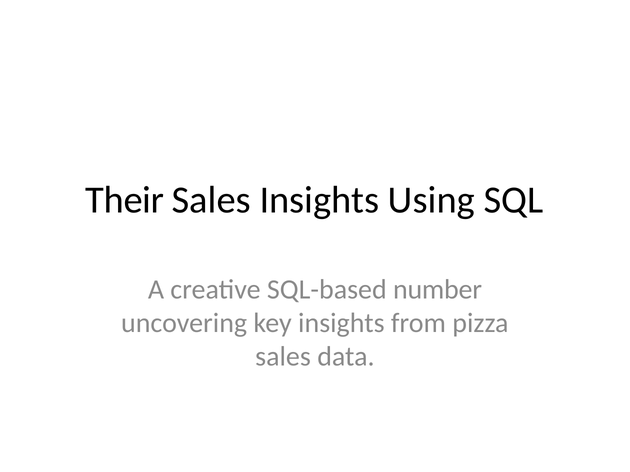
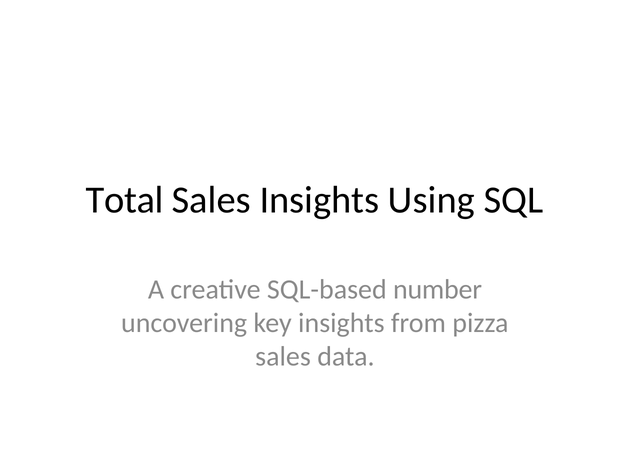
Their: Their -> Total
